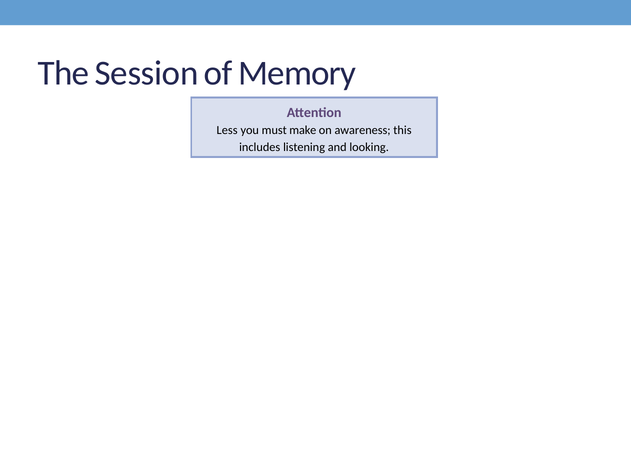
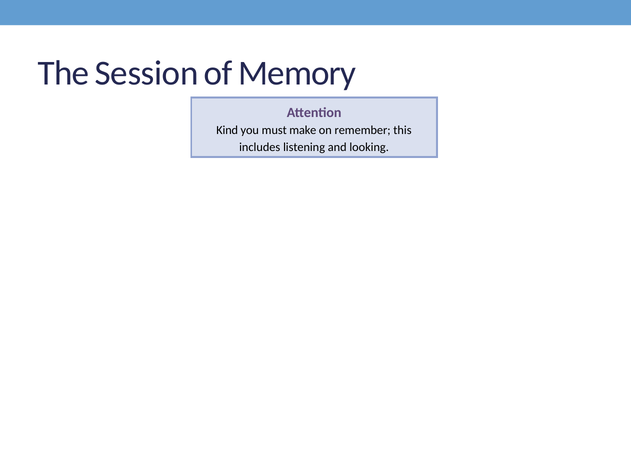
Less: Less -> Kind
awareness: awareness -> remember
